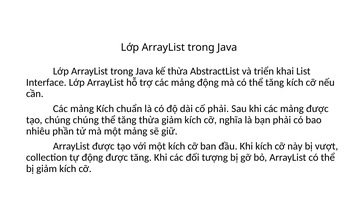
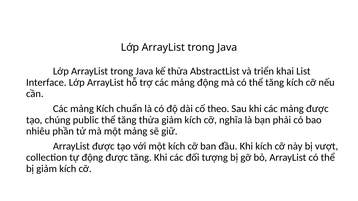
cố phải: phải -> theo
chúng chúng: chúng -> public
